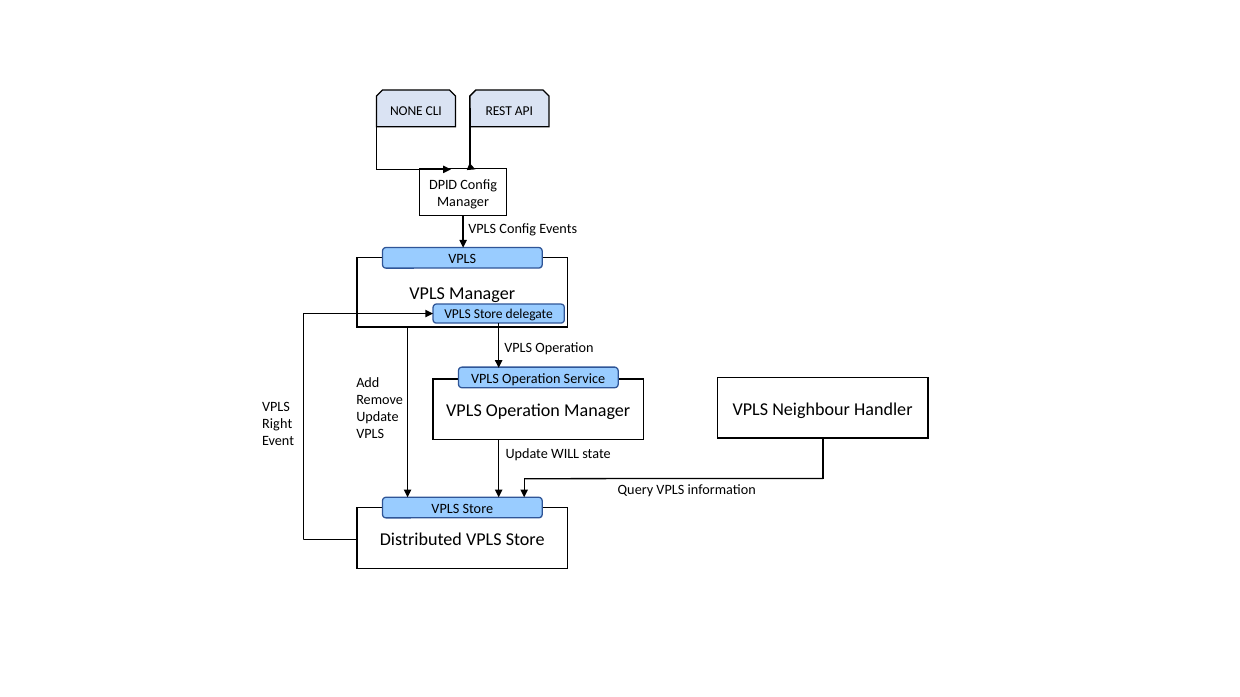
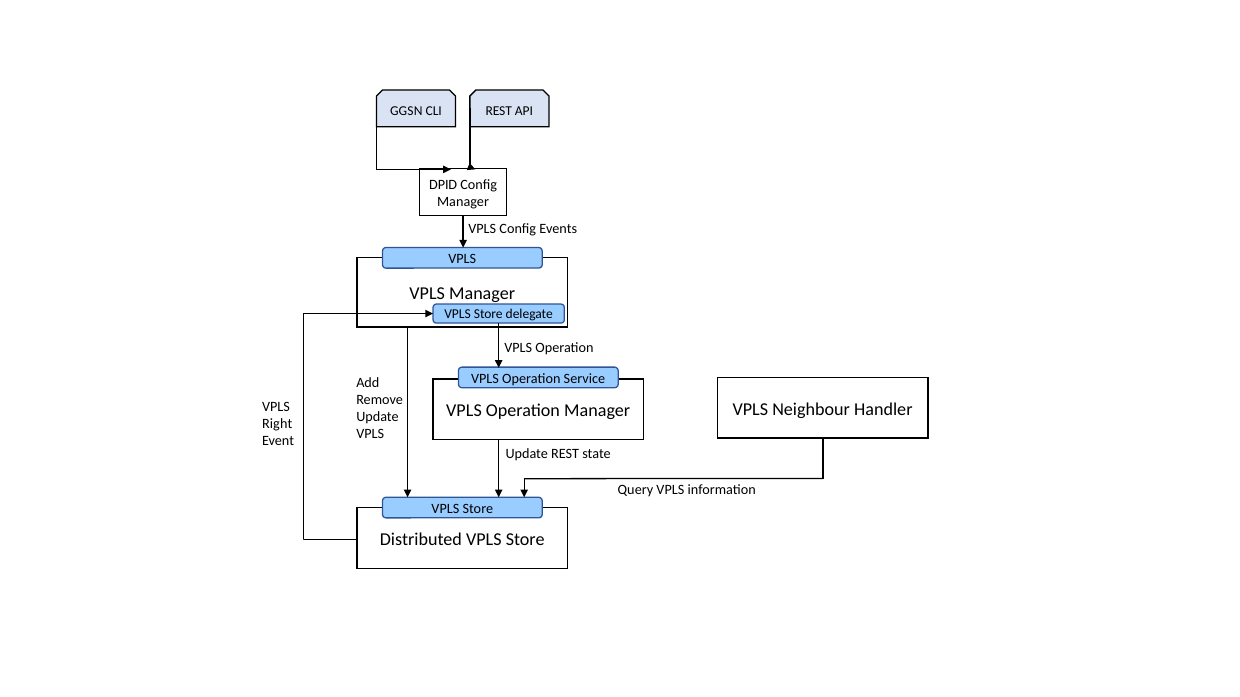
NONE: NONE -> GGSN
Update WILL: WILL -> REST
